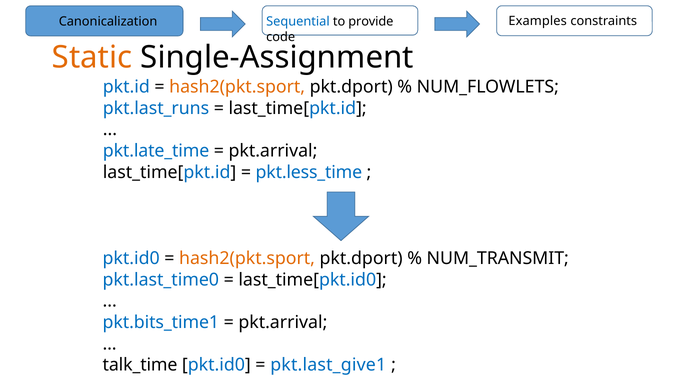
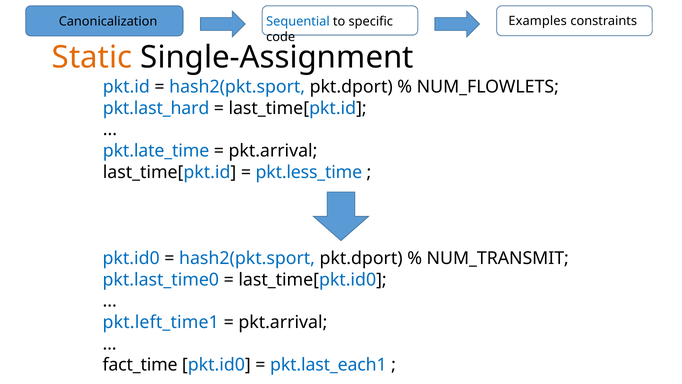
provide: provide -> specific
hash2(pkt.sport at (237, 87) colour: orange -> blue
pkt.last_runs: pkt.last_runs -> pkt.last_hard
hash2(pkt.sport at (247, 258) colour: orange -> blue
pkt.bits_time1: pkt.bits_time1 -> pkt.left_time1
talk_time: talk_time -> fact_time
pkt.last_give1: pkt.last_give1 -> pkt.last_each1
